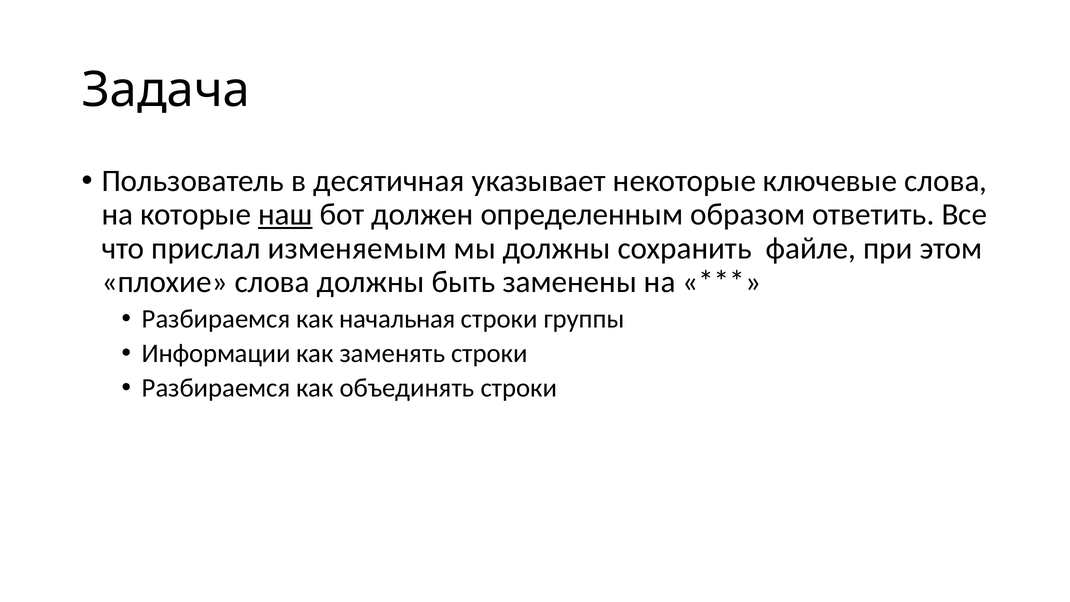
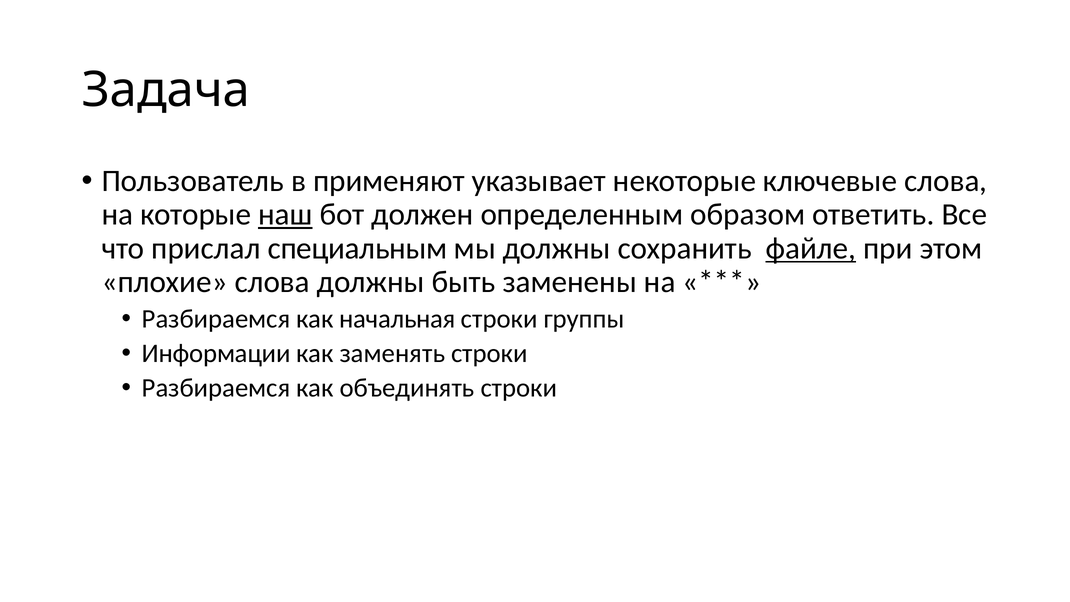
десятичная: десятичная -> применяют
изменяемым: изменяемым -> специальным
файле underline: none -> present
